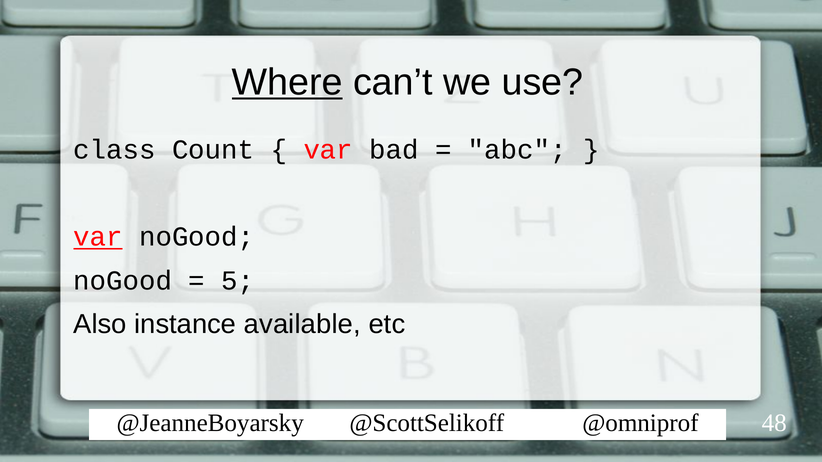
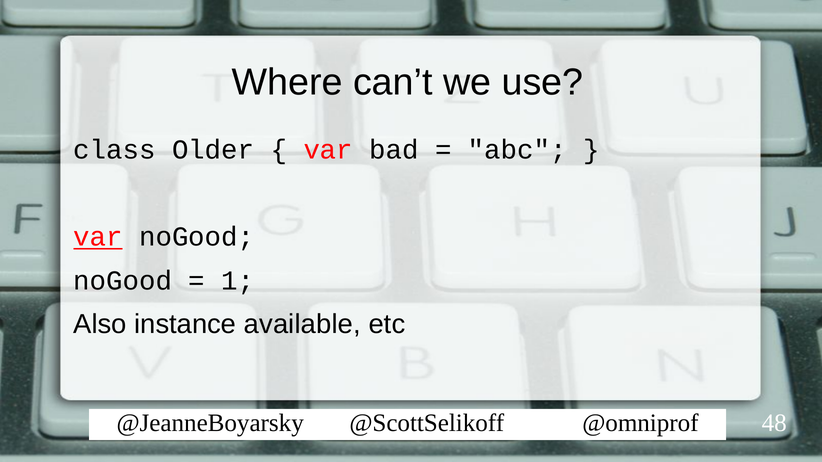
Where underline: present -> none
Count: Count -> Older
5: 5 -> 1
